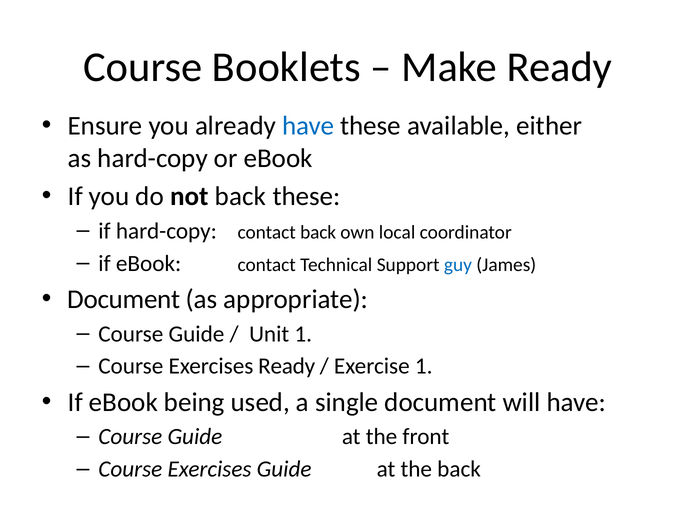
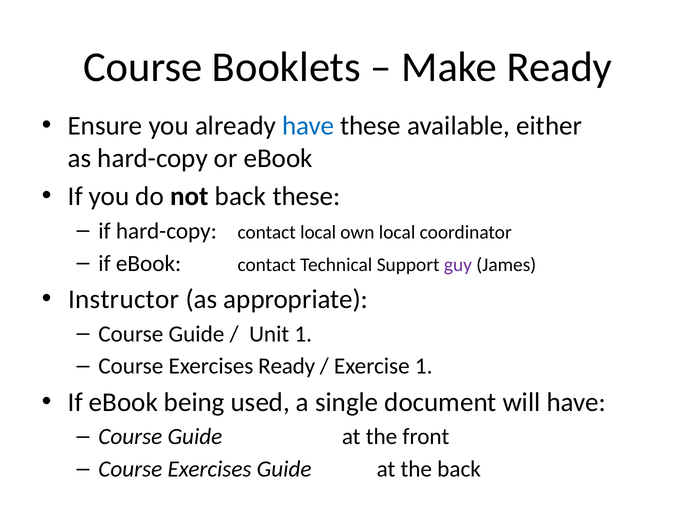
contact back: back -> local
guy colour: blue -> purple
Document at (124, 299): Document -> Instructor
